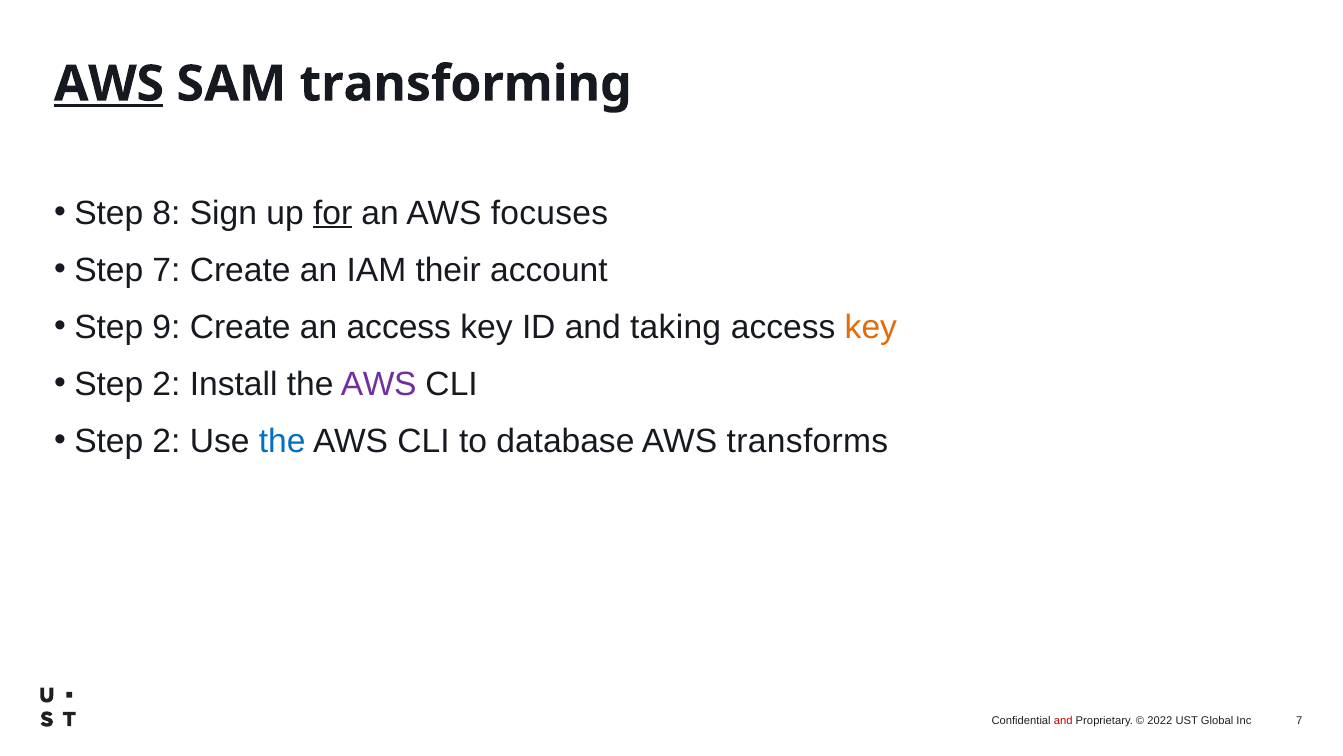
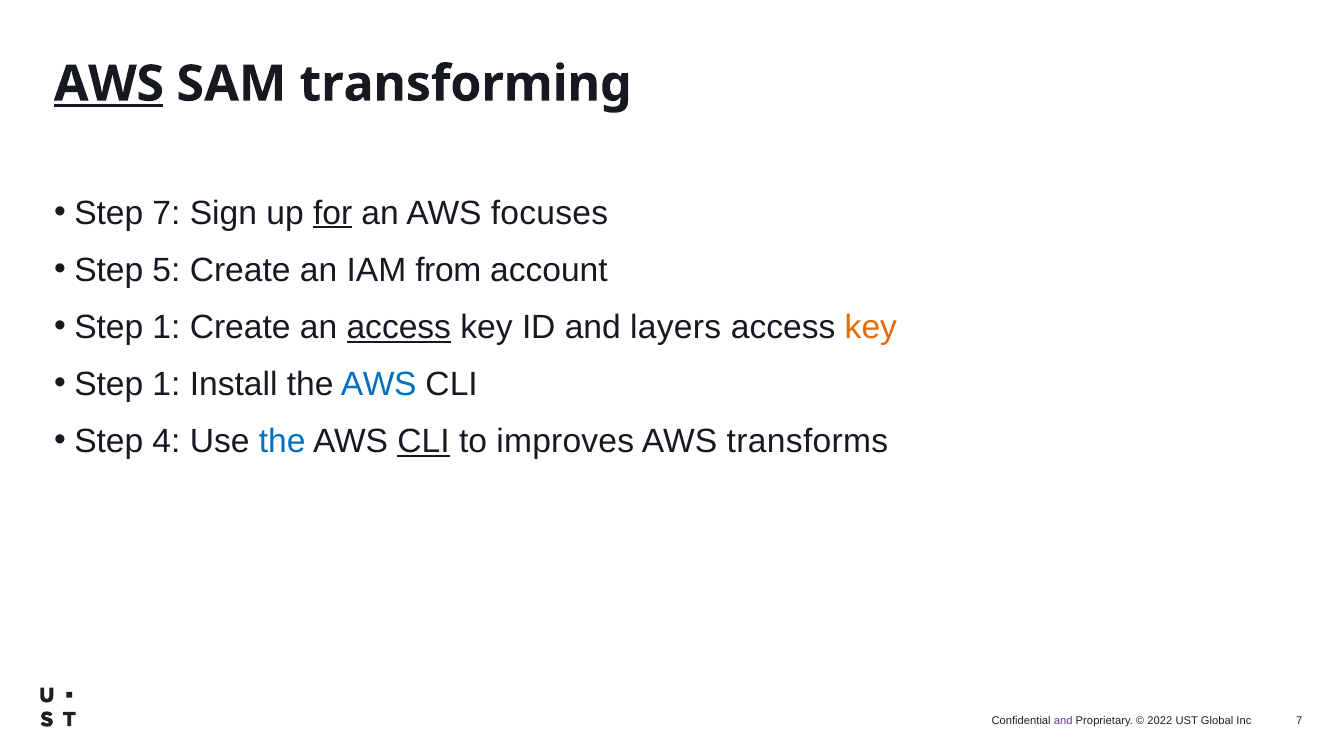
Step 8: 8 -> 7
Step 7: 7 -> 5
their: their -> from
9 at (167, 327): 9 -> 1
access at (399, 327) underline: none -> present
taking: taking -> layers
2 at (167, 384): 2 -> 1
AWS at (379, 384) colour: purple -> blue
2 at (167, 441): 2 -> 4
CLI at (424, 441) underline: none -> present
database: database -> improves
and at (1063, 720) colour: red -> purple
